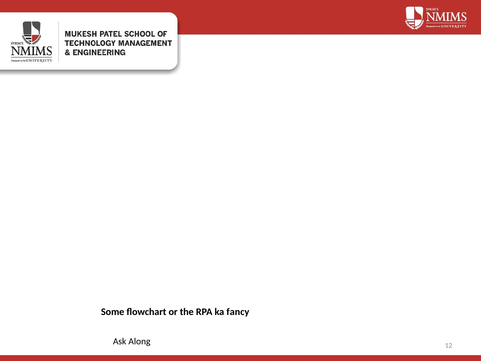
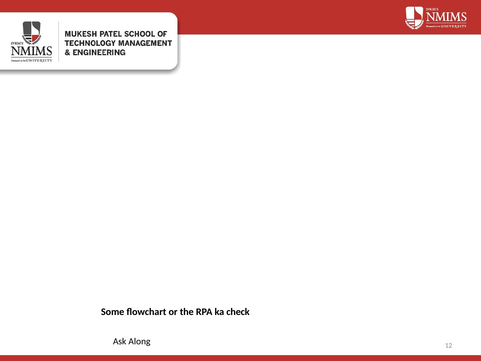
fancy: fancy -> check
